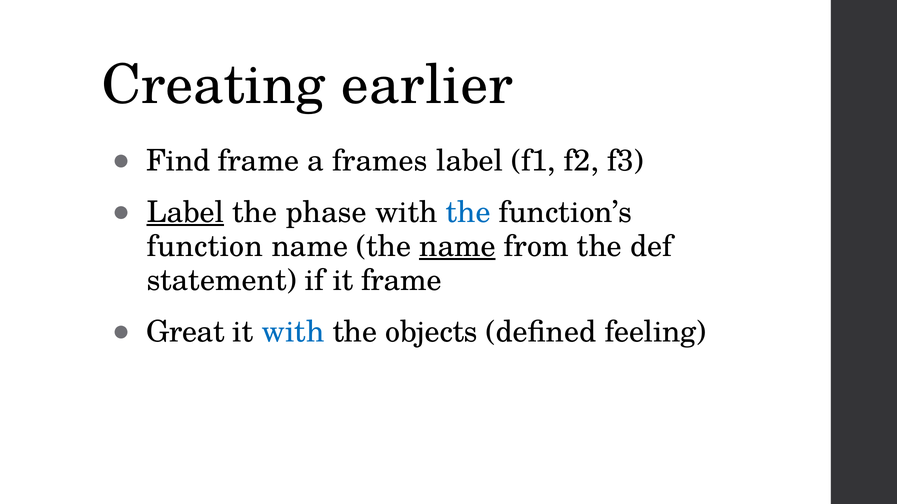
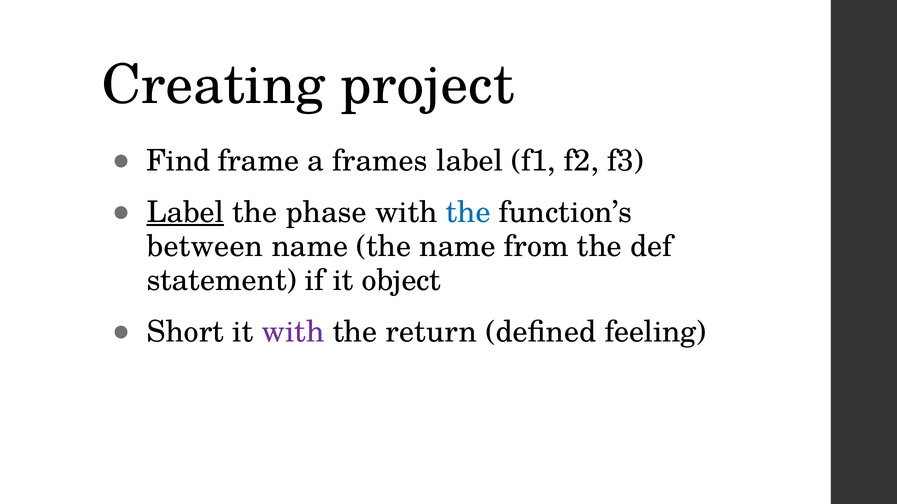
earlier: earlier -> project
function: function -> between
name at (457, 247) underline: present -> none
it frame: frame -> object
Great: Great -> Short
with at (293, 332) colour: blue -> purple
objects: objects -> return
